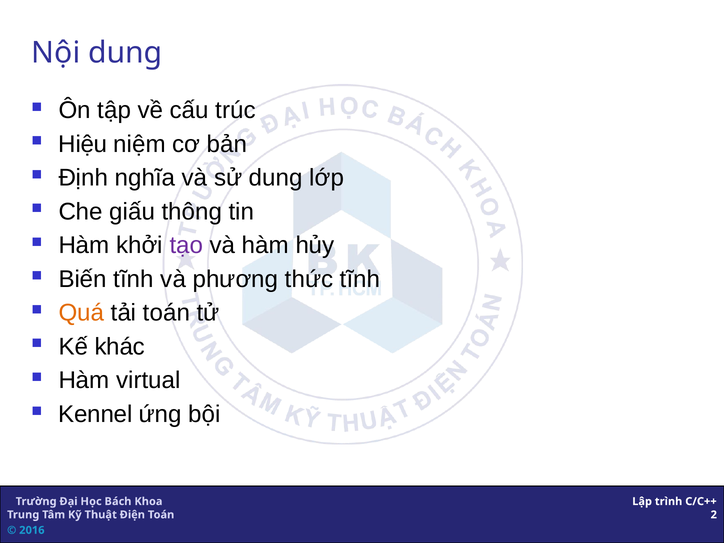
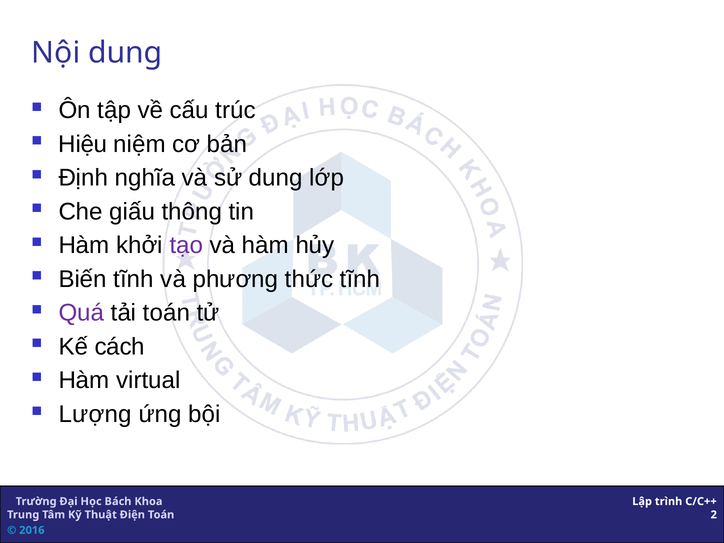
Quá colour: orange -> purple
khác: khác -> cách
Kennel: Kennel -> Lượng
